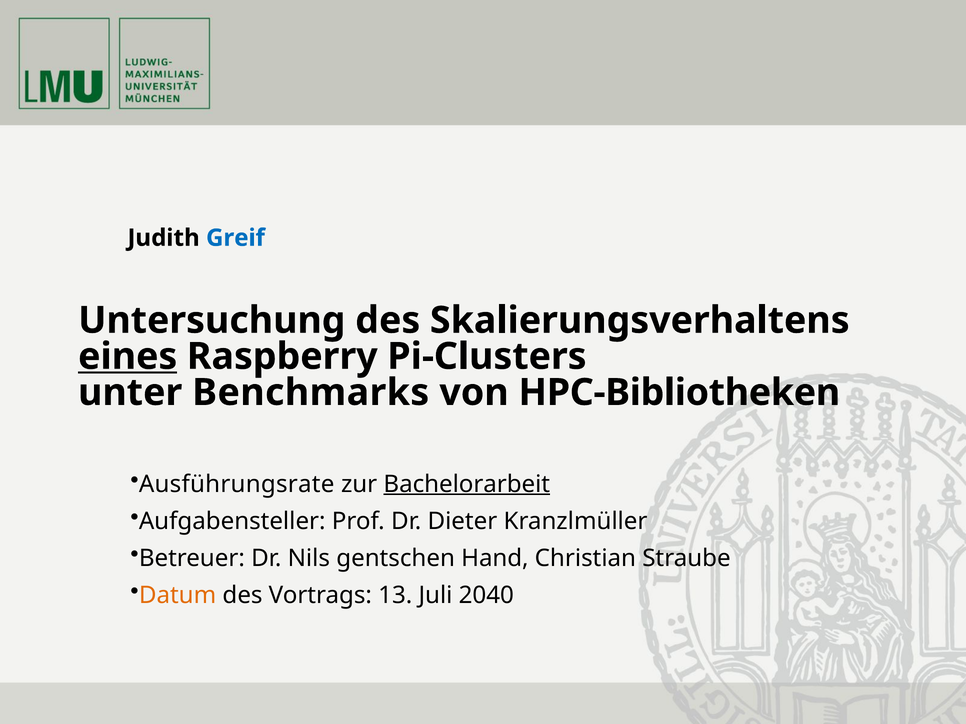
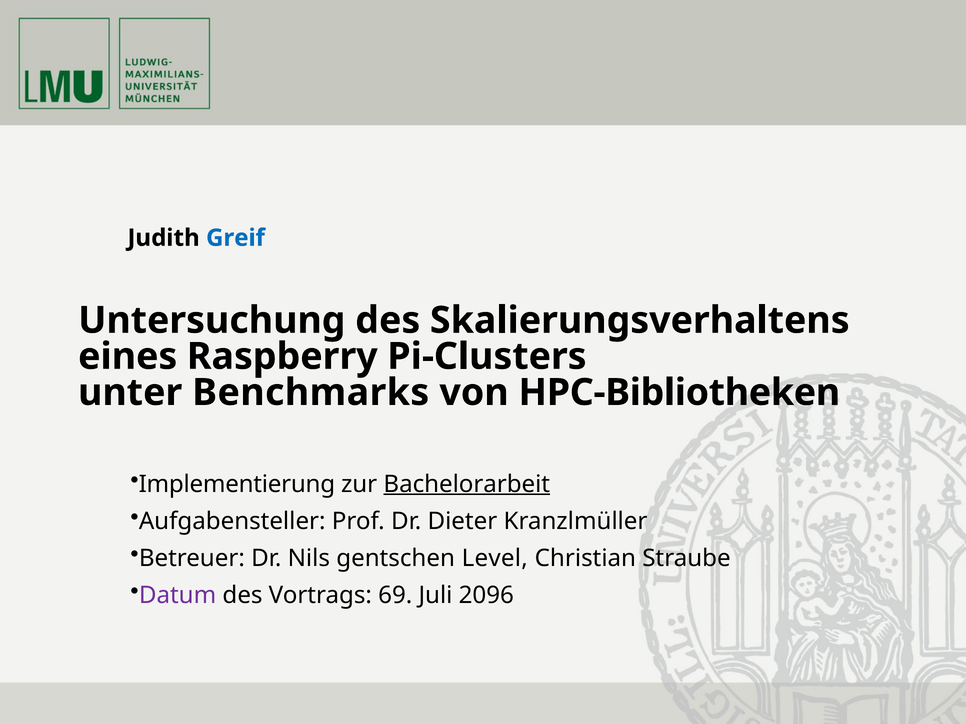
eines underline: present -> none
Ausführungsrate: Ausführungsrate -> Implementierung
Hand: Hand -> Level
Datum colour: orange -> purple
13: 13 -> 69
2040: 2040 -> 2096
